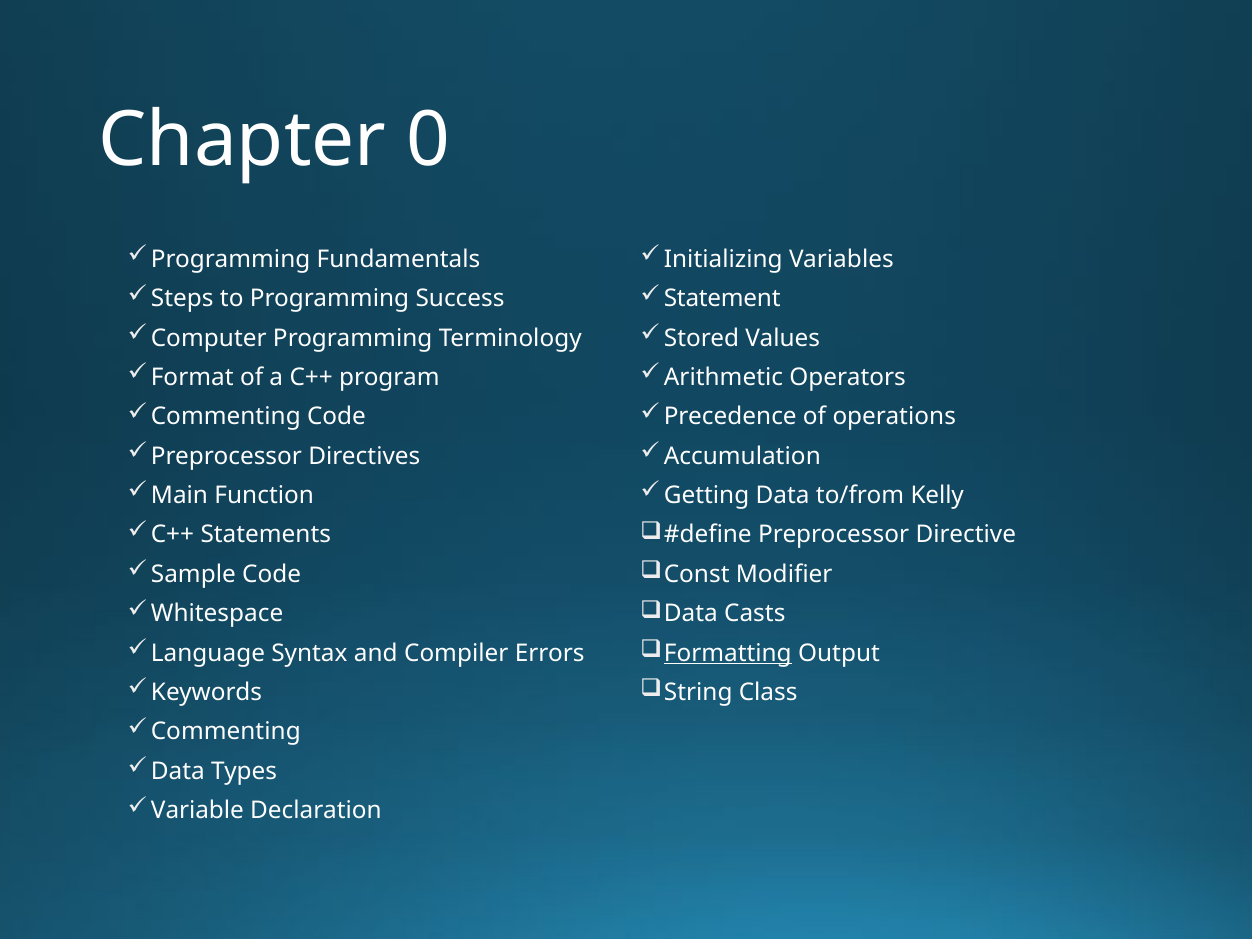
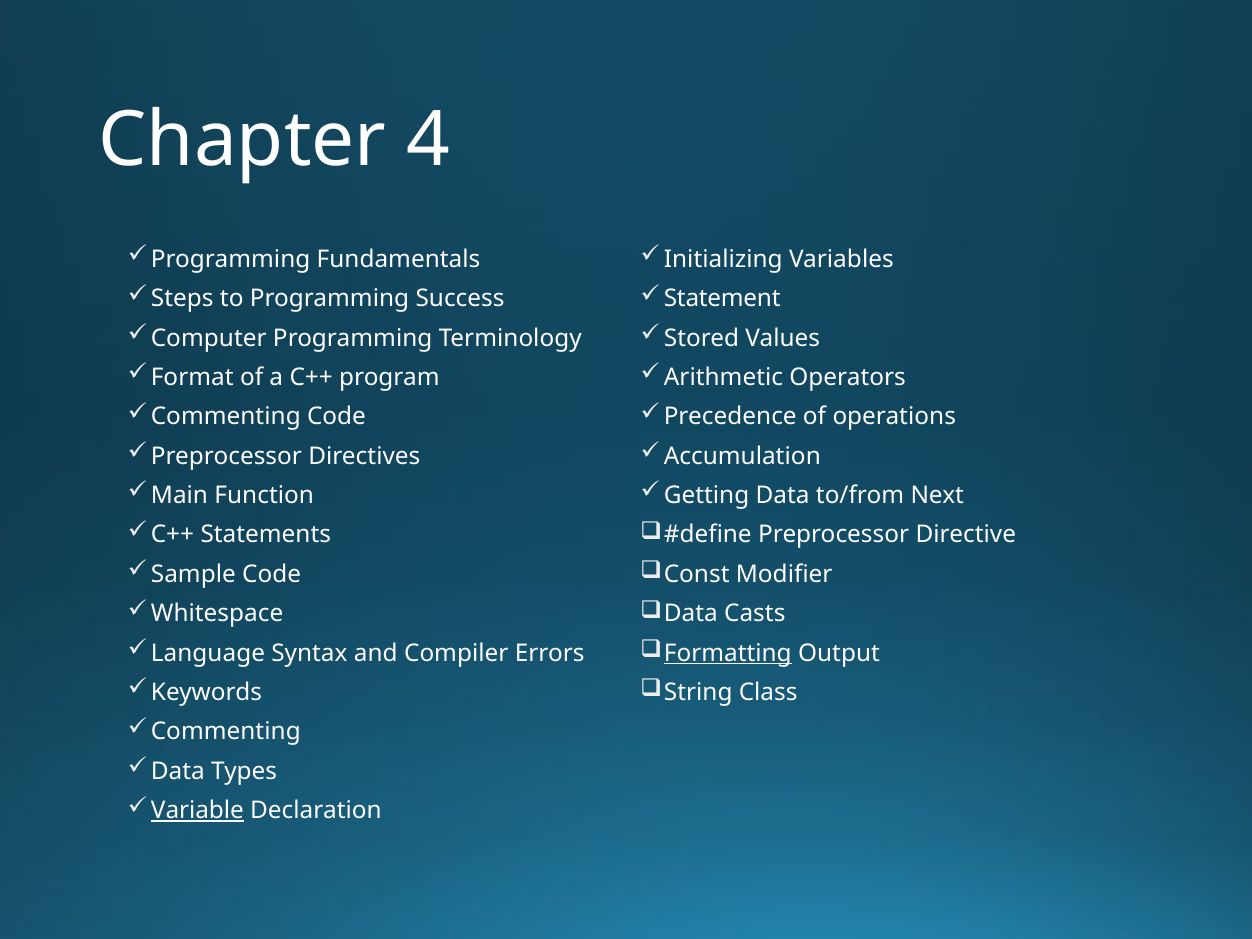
0: 0 -> 4
Kelly: Kelly -> Next
Variable underline: none -> present
